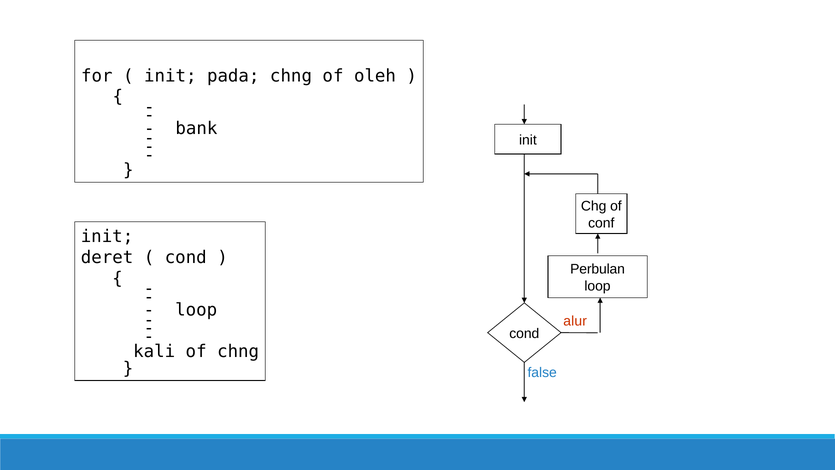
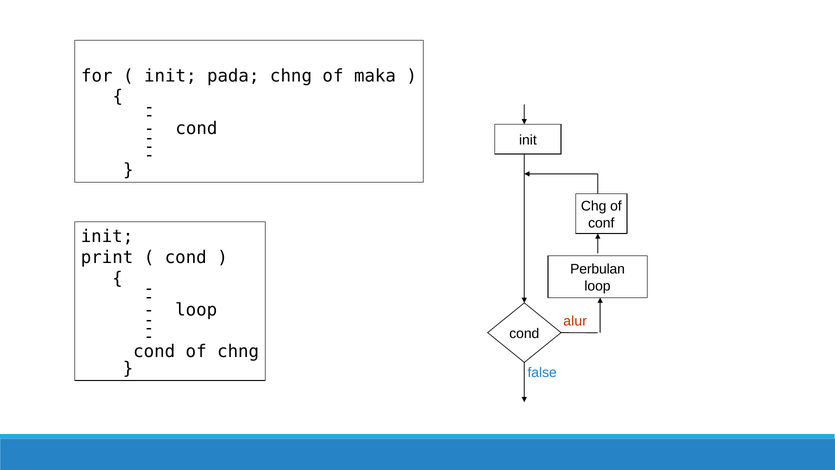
oleh: oleh -> maka
bank at (196, 129): bank -> cond
deret: deret -> print
kali at (154, 351): kali -> cond
